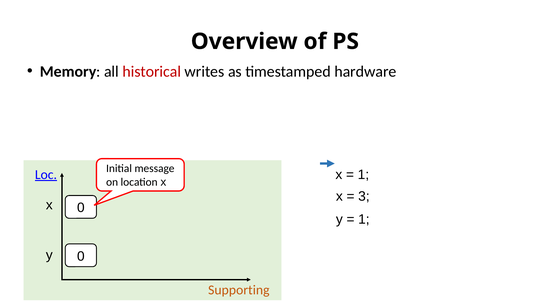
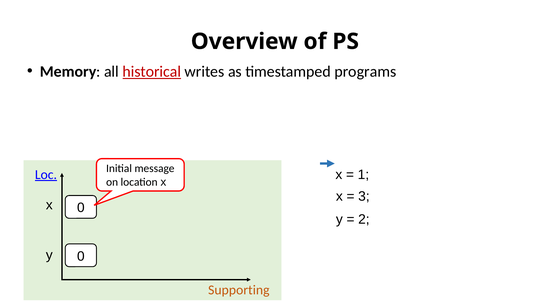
historical underline: none -> present
hardware: hardware -> programs
1 at (364, 220): 1 -> 2
